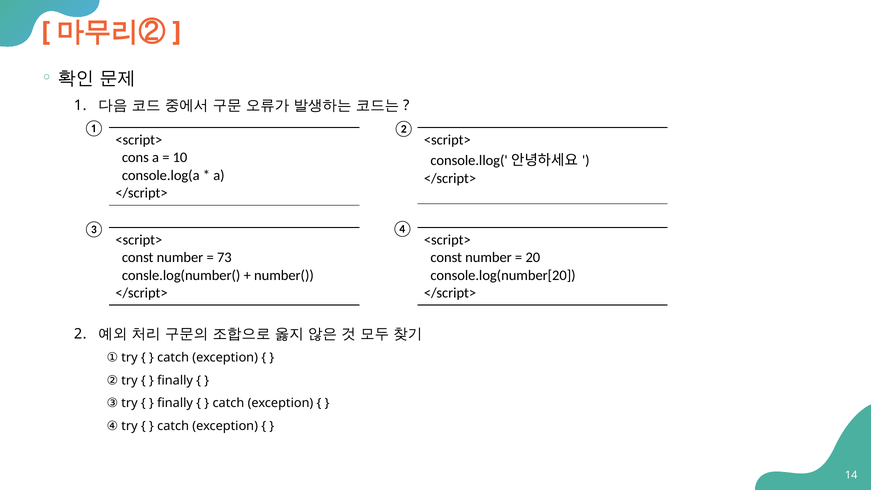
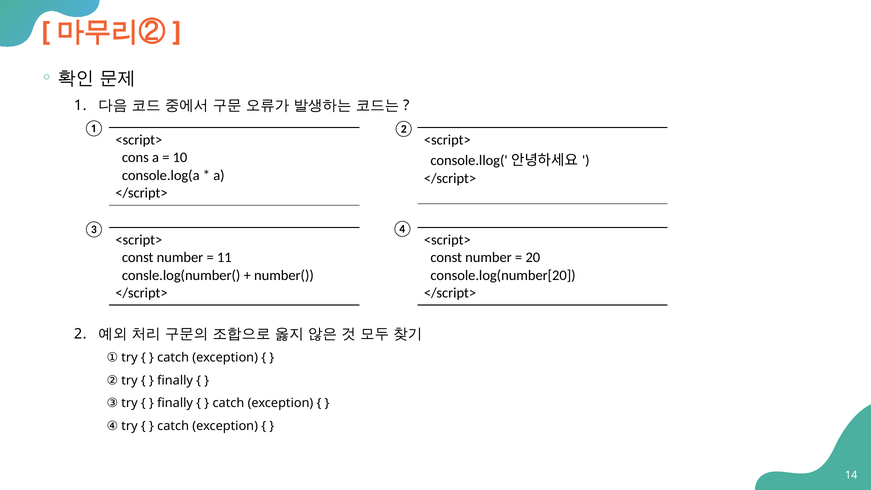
73: 73 -> 11
